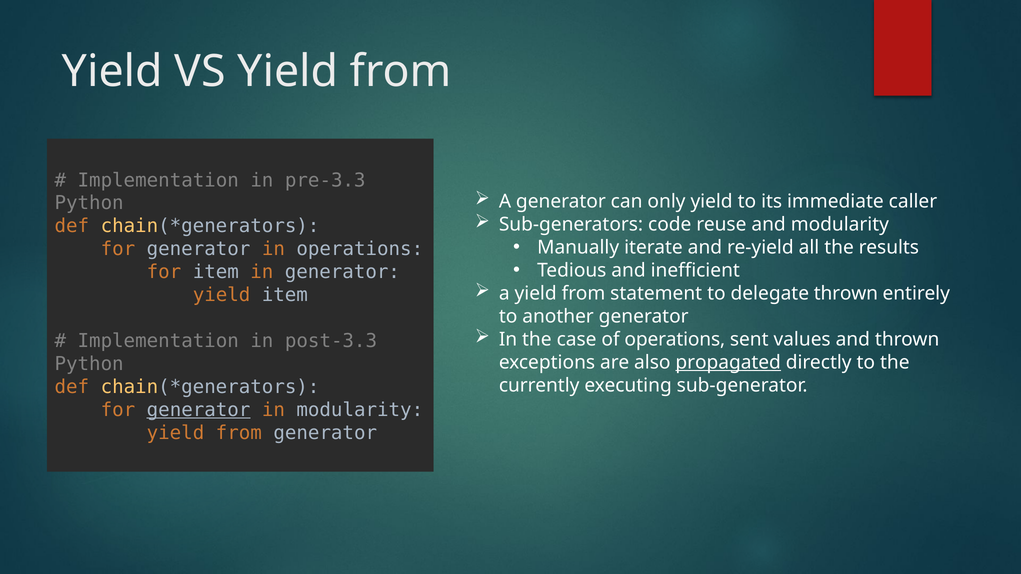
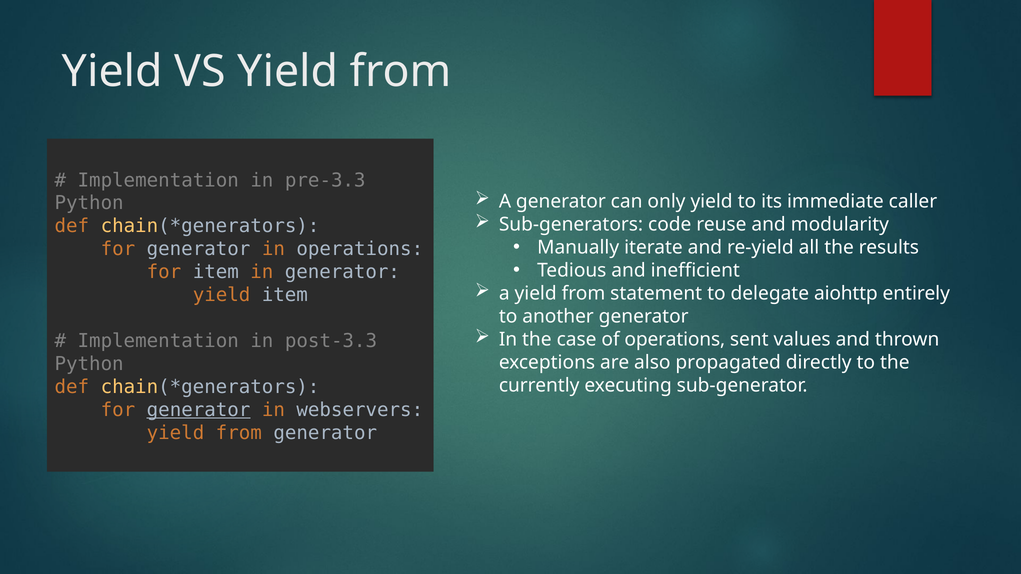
delegate thrown: thrown -> aiohttp
propagated underline: present -> none
in modularity: modularity -> webservers
